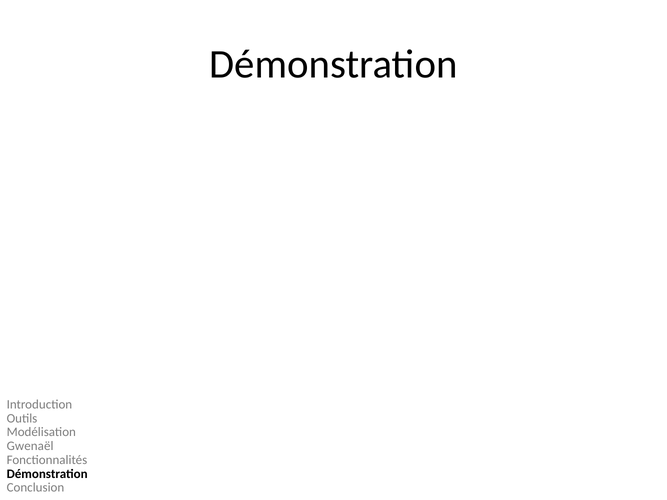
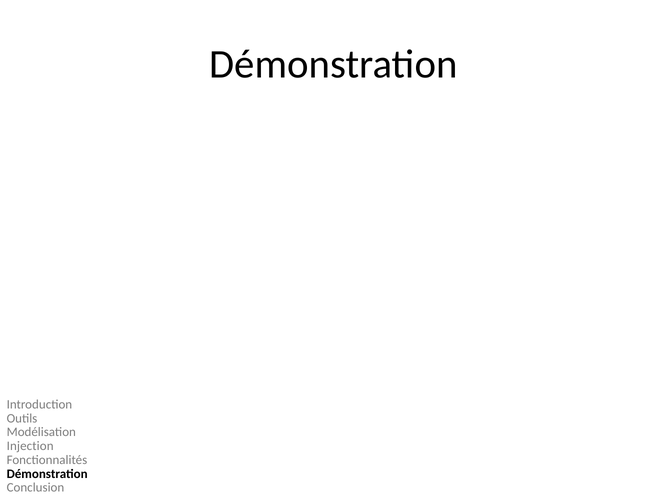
Gwenaël: Gwenaël -> Injection
